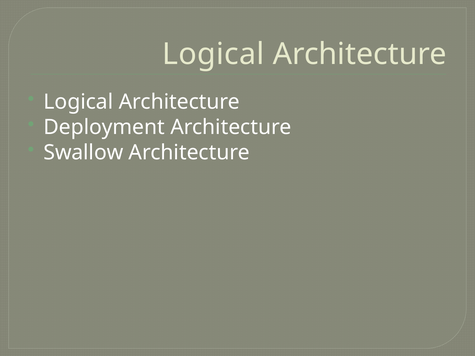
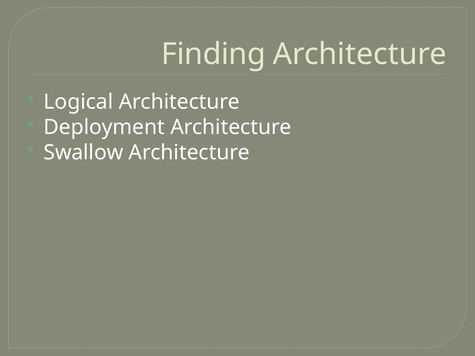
Logical at (213, 54): Logical -> Finding
